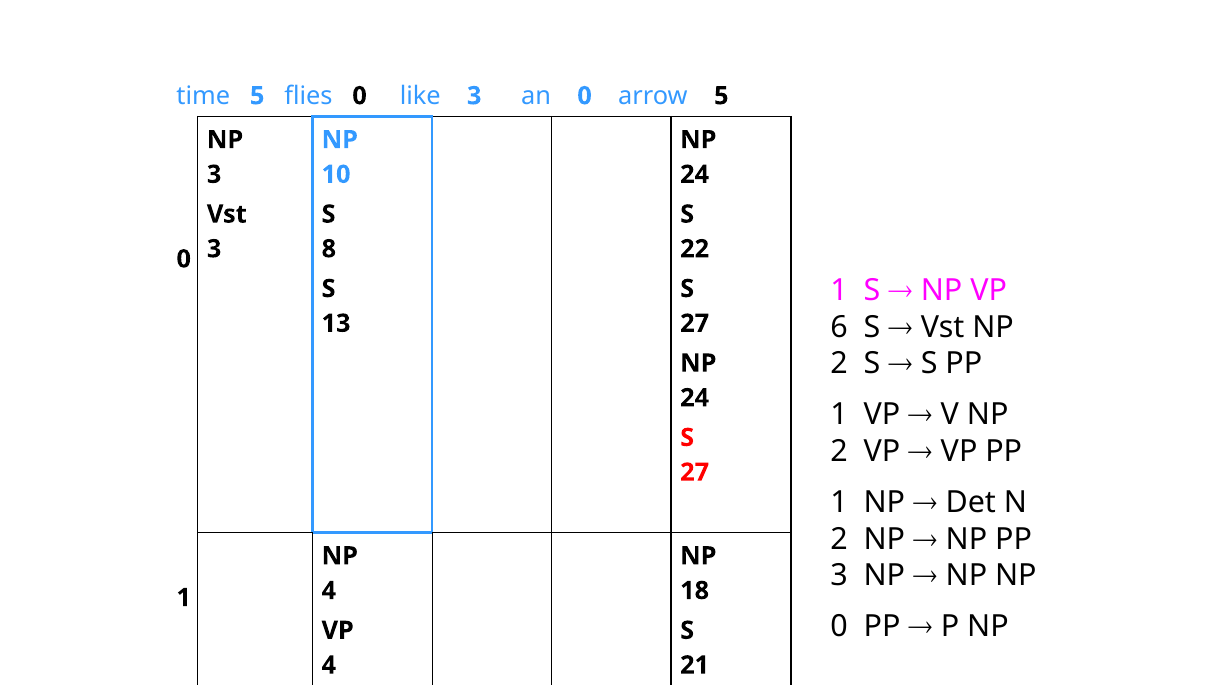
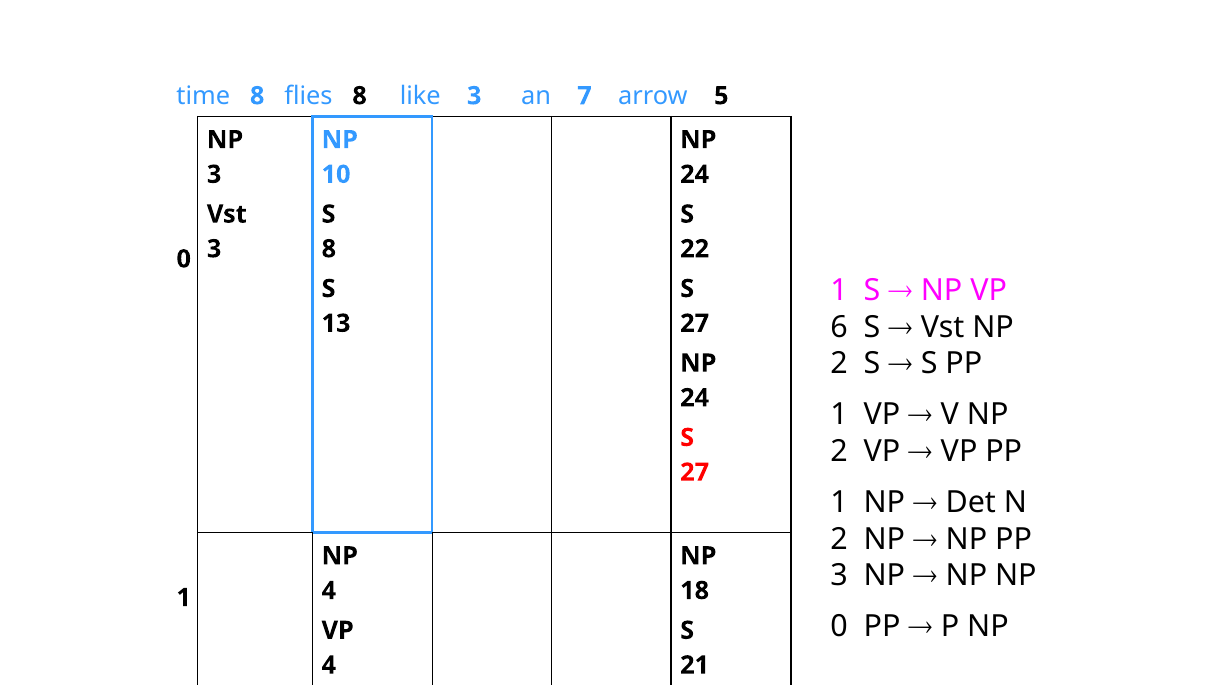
time 5: 5 -> 8
flies 0: 0 -> 8
an 0: 0 -> 7
